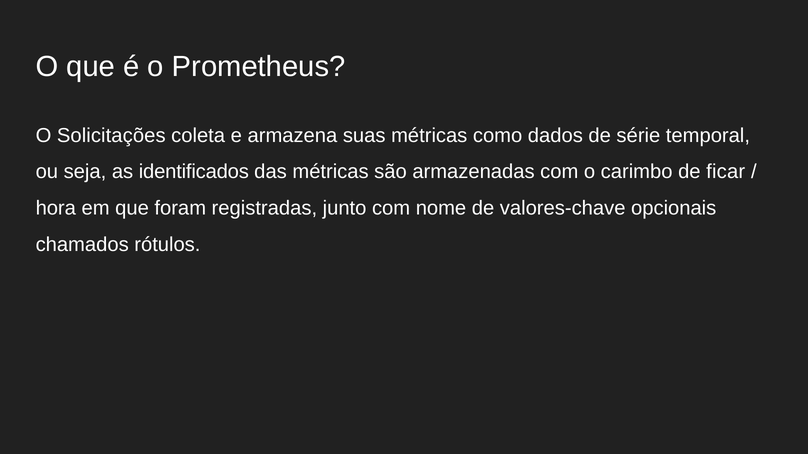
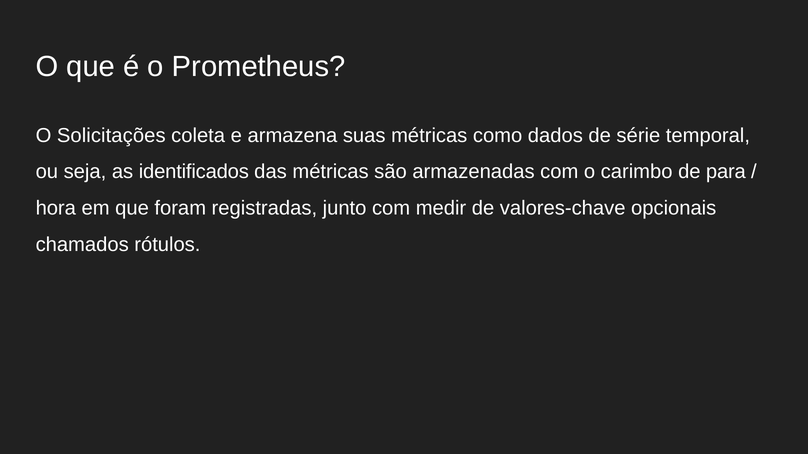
ficar: ficar -> para
nome: nome -> medir
